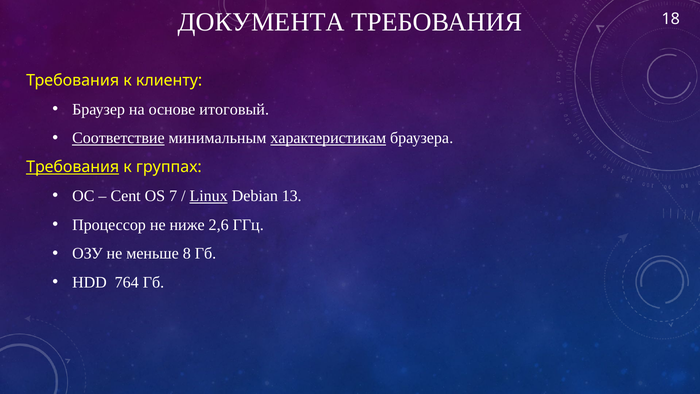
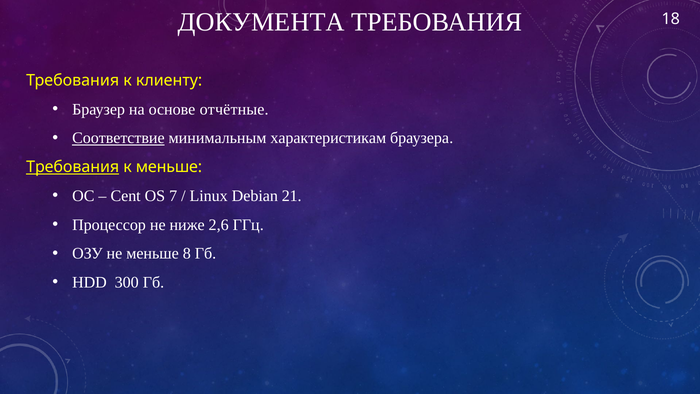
итоговый: итоговый -> отчётные
характеристикам underline: present -> none
к группах: группах -> меньше
Linux underline: present -> none
13: 13 -> 21
764: 764 -> 300
